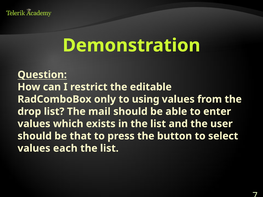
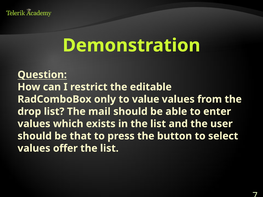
using: using -> value
each: each -> offer
